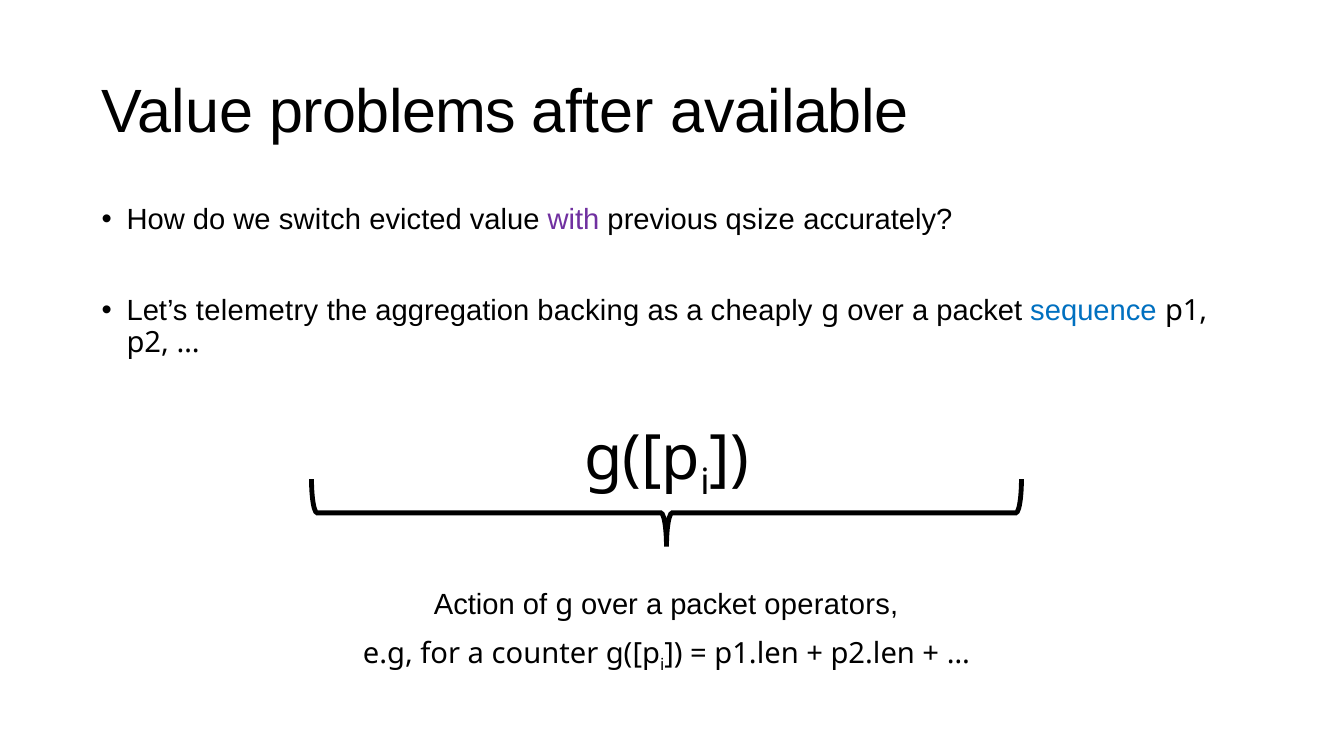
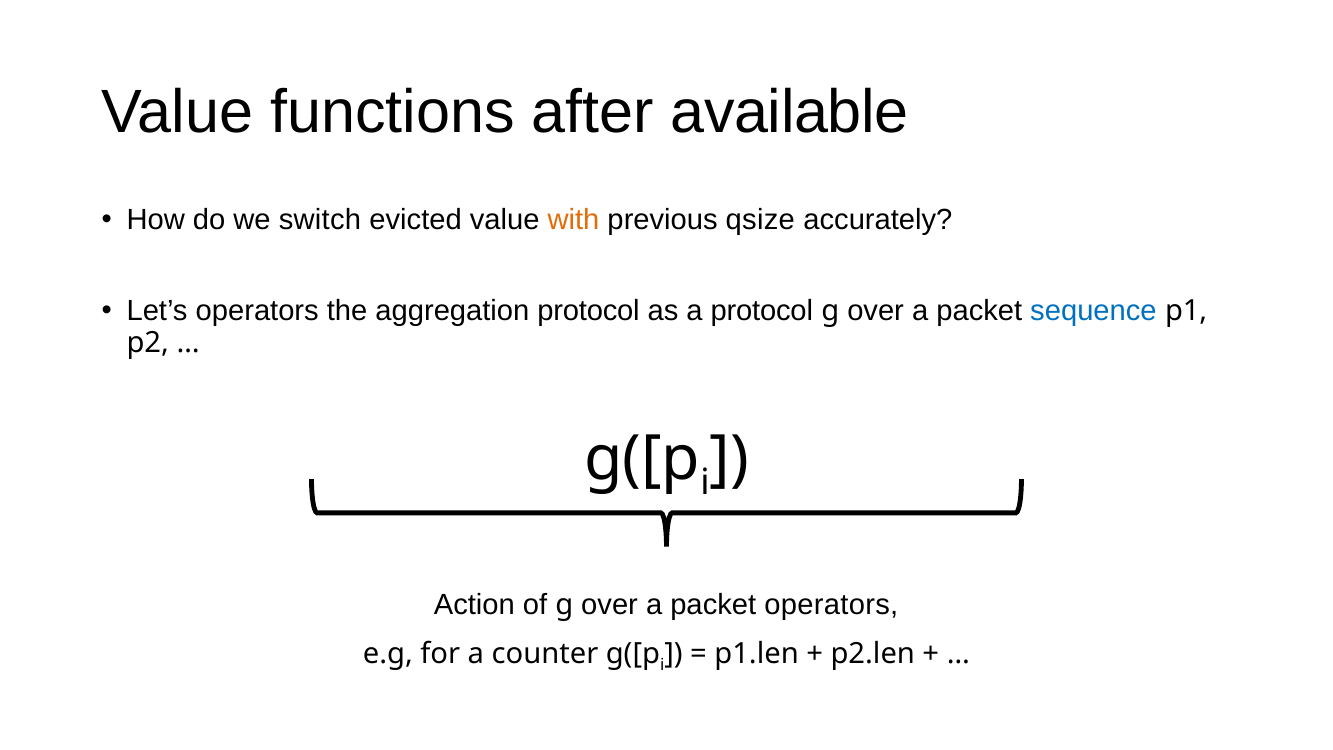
problems: problems -> functions
with colour: purple -> orange
Let’s telemetry: telemetry -> operators
aggregation backing: backing -> protocol
a cheaply: cheaply -> protocol
